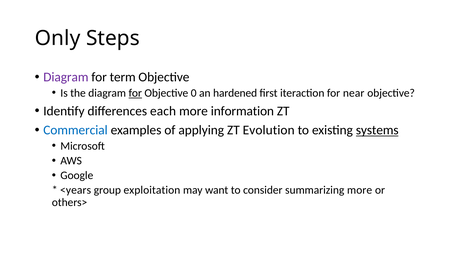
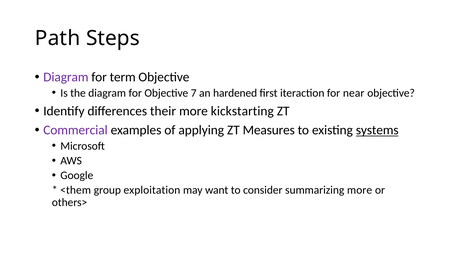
Only: Only -> Path
for at (135, 93) underline: present -> none
0: 0 -> 7
each: each -> their
information: information -> kickstarting
Commercial colour: blue -> purple
Evolution: Evolution -> Measures
<years: <years -> <them
